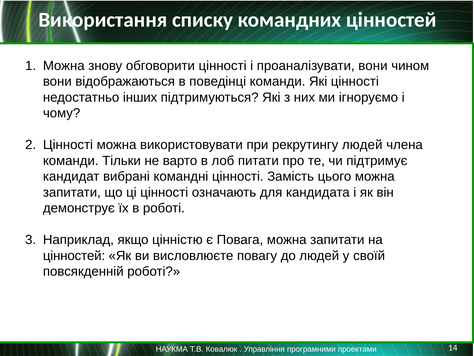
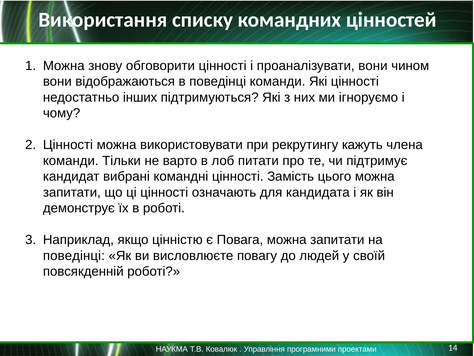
рекрутингу людей: людей -> кажуть
цінностей at (74, 255): цінностей -> поведінці
